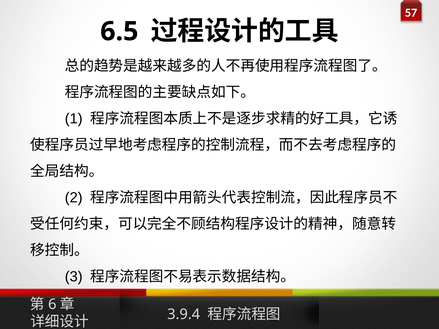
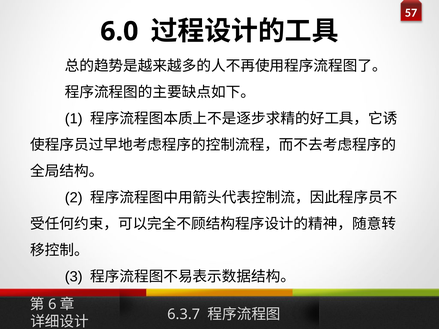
6.5: 6.5 -> 6.0
3.9.4: 3.9.4 -> 6.3.7
